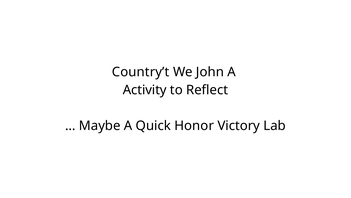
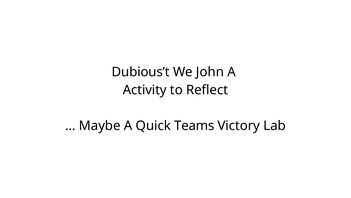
Country’t: Country’t -> Dubious’t
Honor: Honor -> Teams
